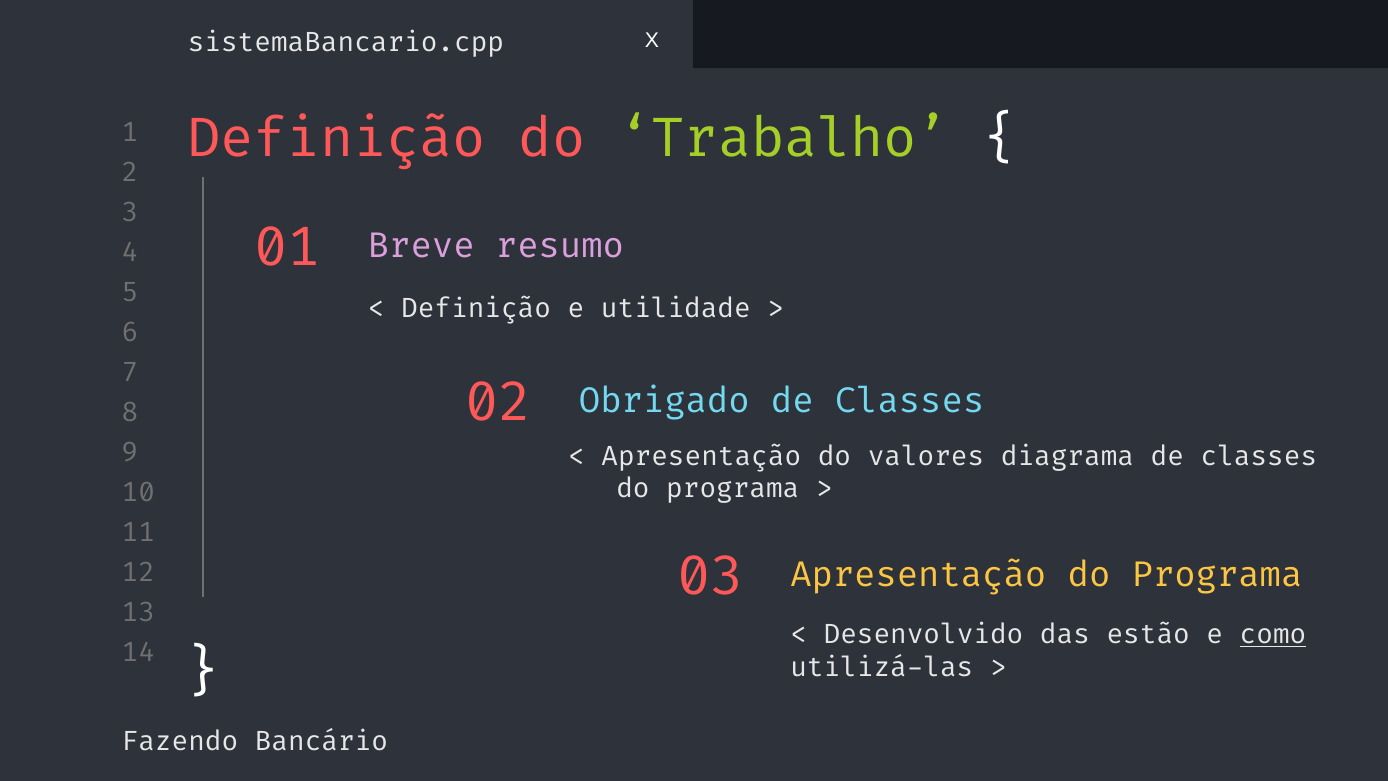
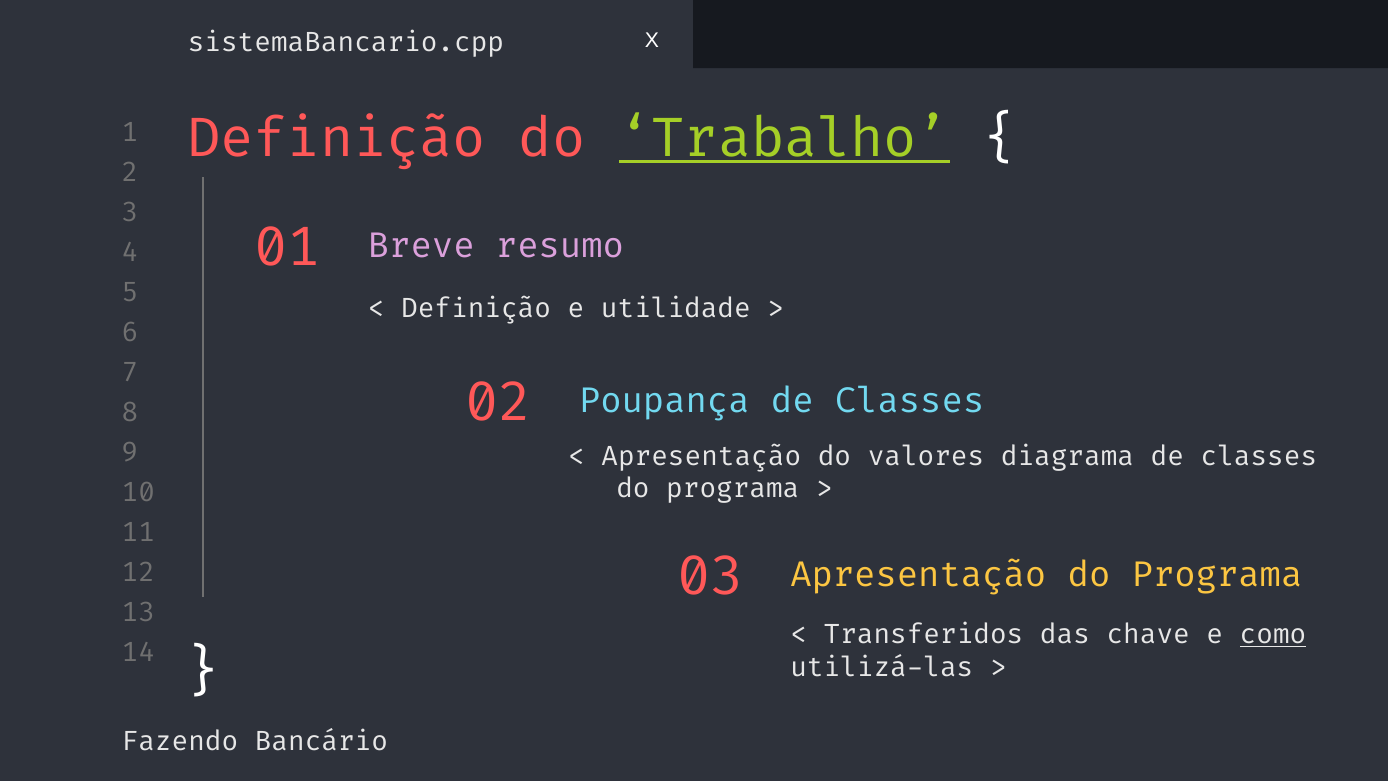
Trabalho underline: none -> present
Obrigado: Obrigado -> Poupança
Desenvolvido: Desenvolvido -> Transferidos
estão: estão -> chave
